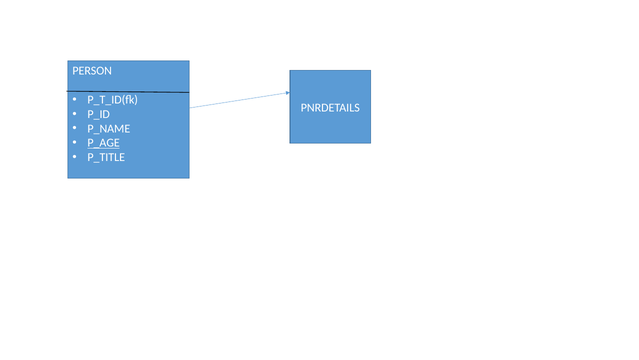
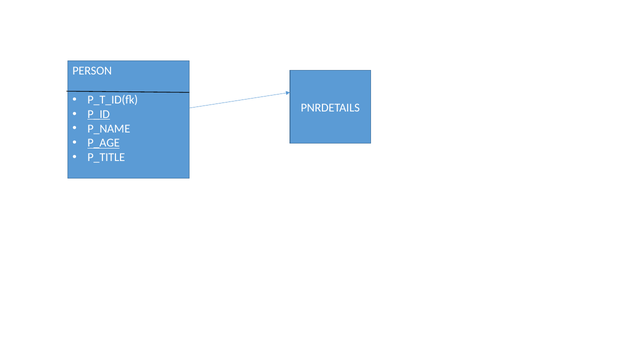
P_ID underline: none -> present
